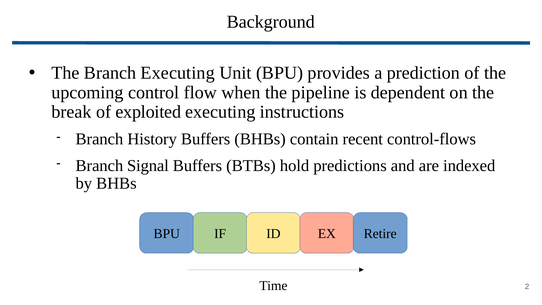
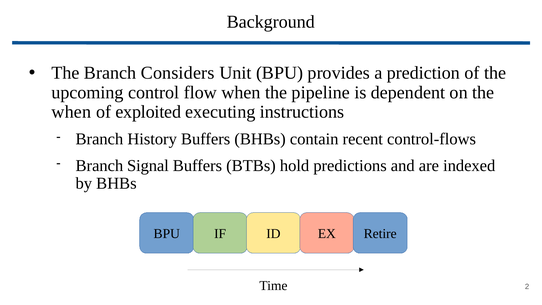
Branch Executing: Executing -> Considers
break at (71, 112): break -> when
